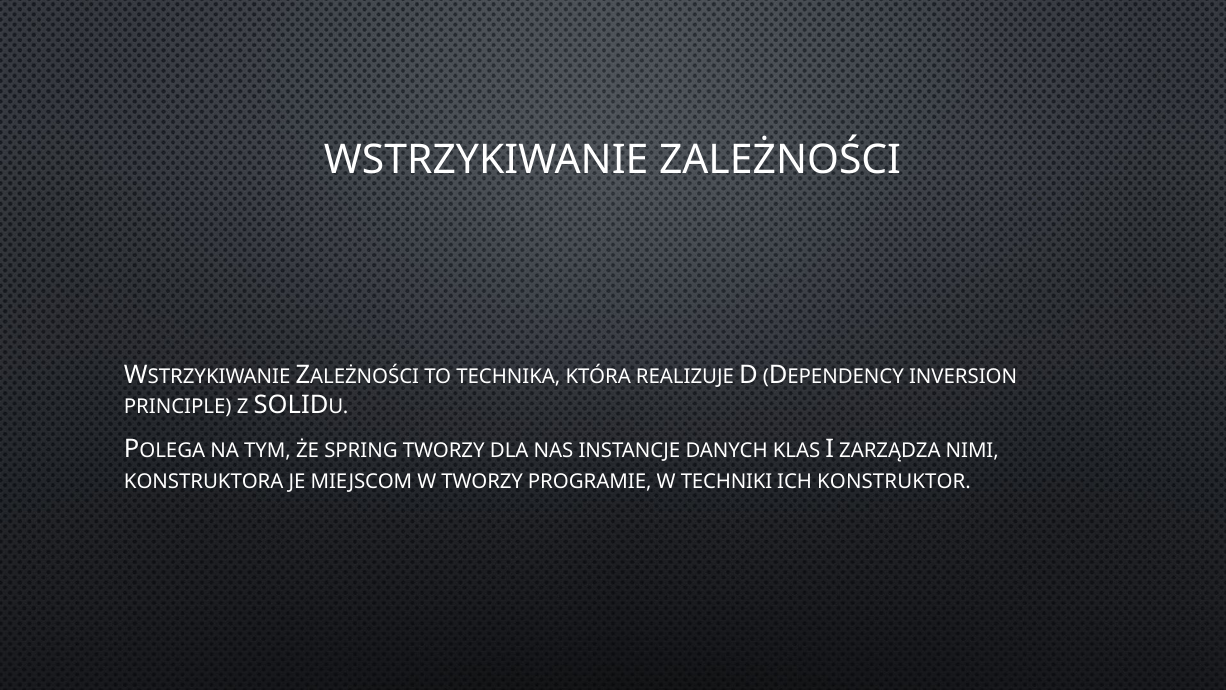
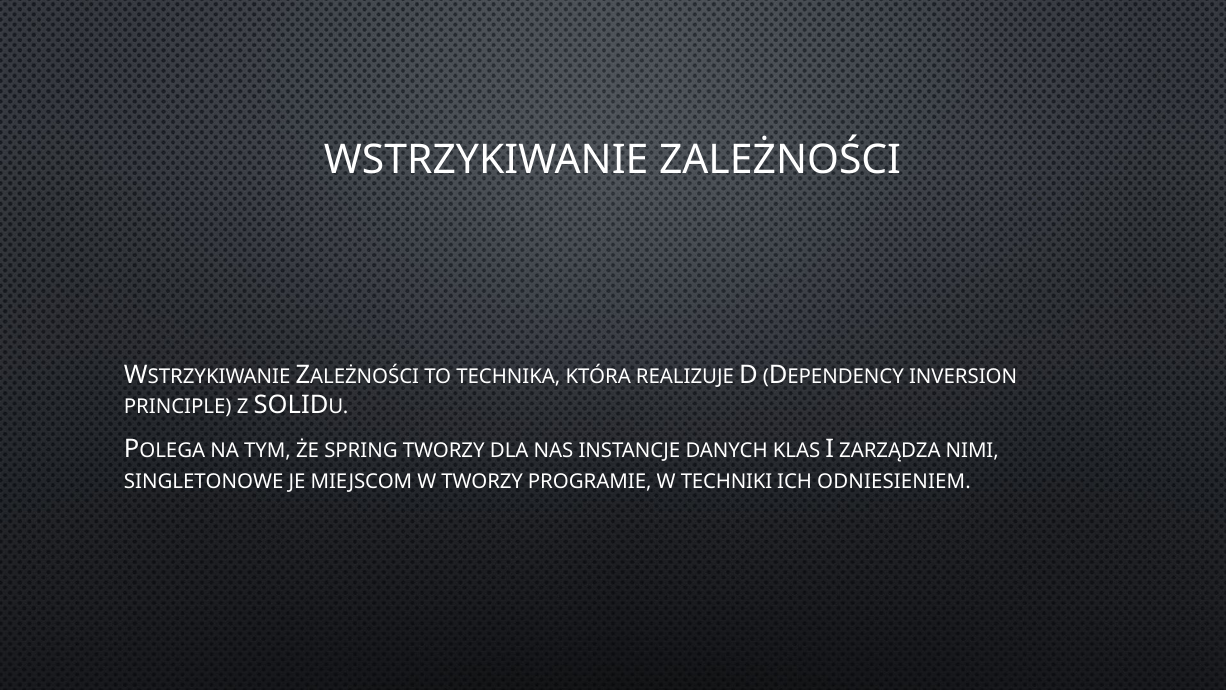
KONSTRUKTORA: KONSTRUKTORA -> SINGLETONOWE
KONSTRUKTOR: KONSTRUKTOR -> ODNIESIENIEM
